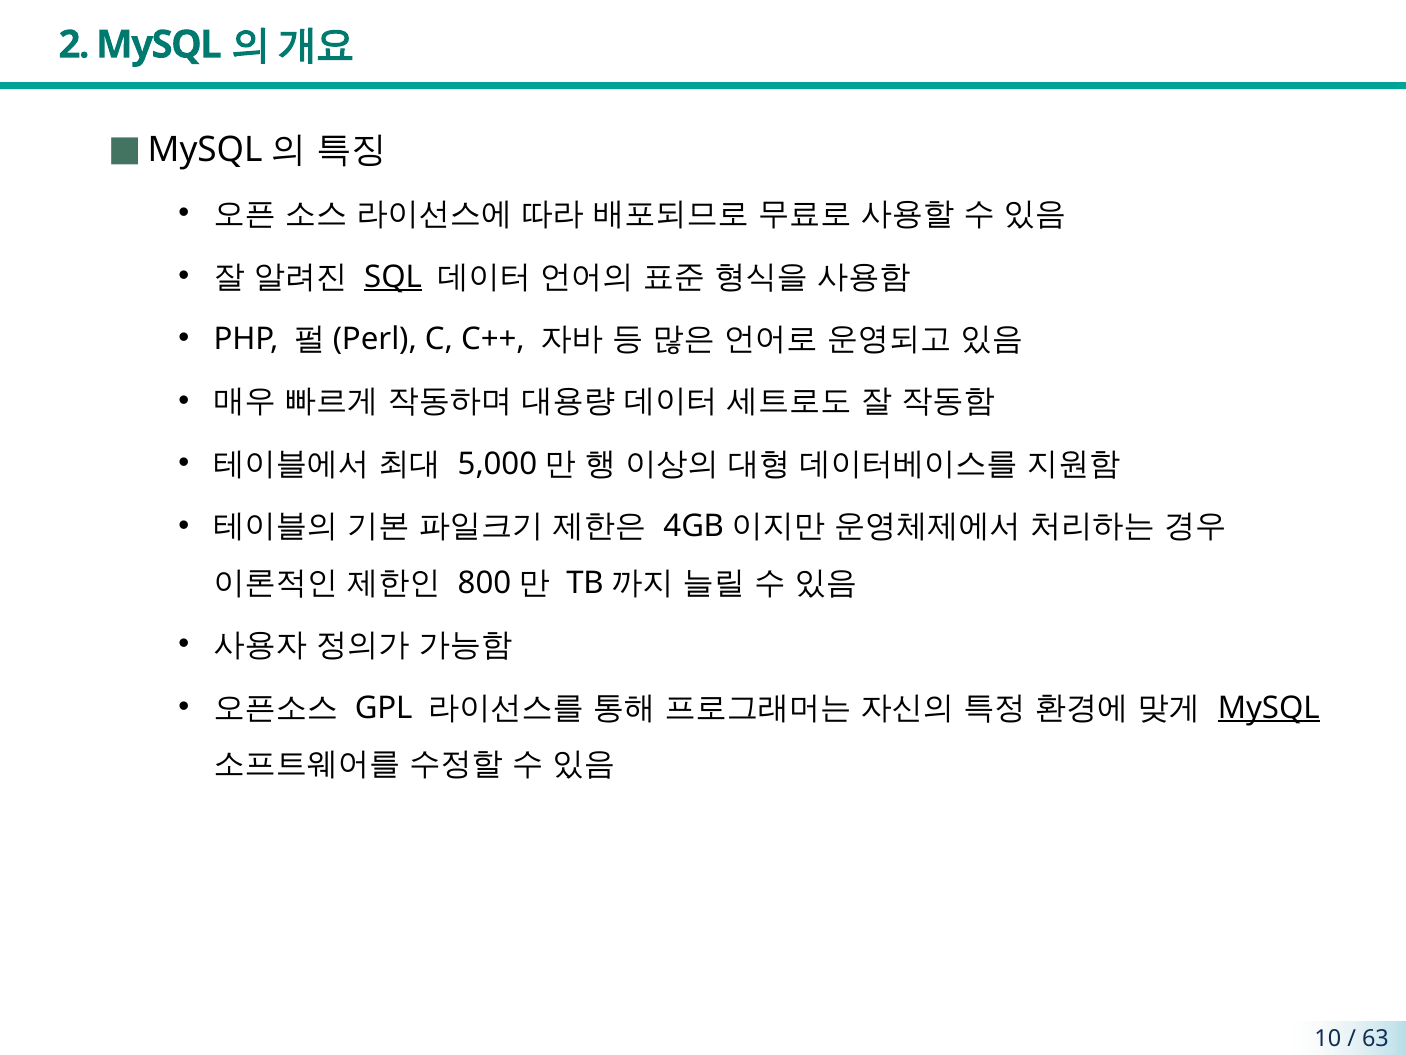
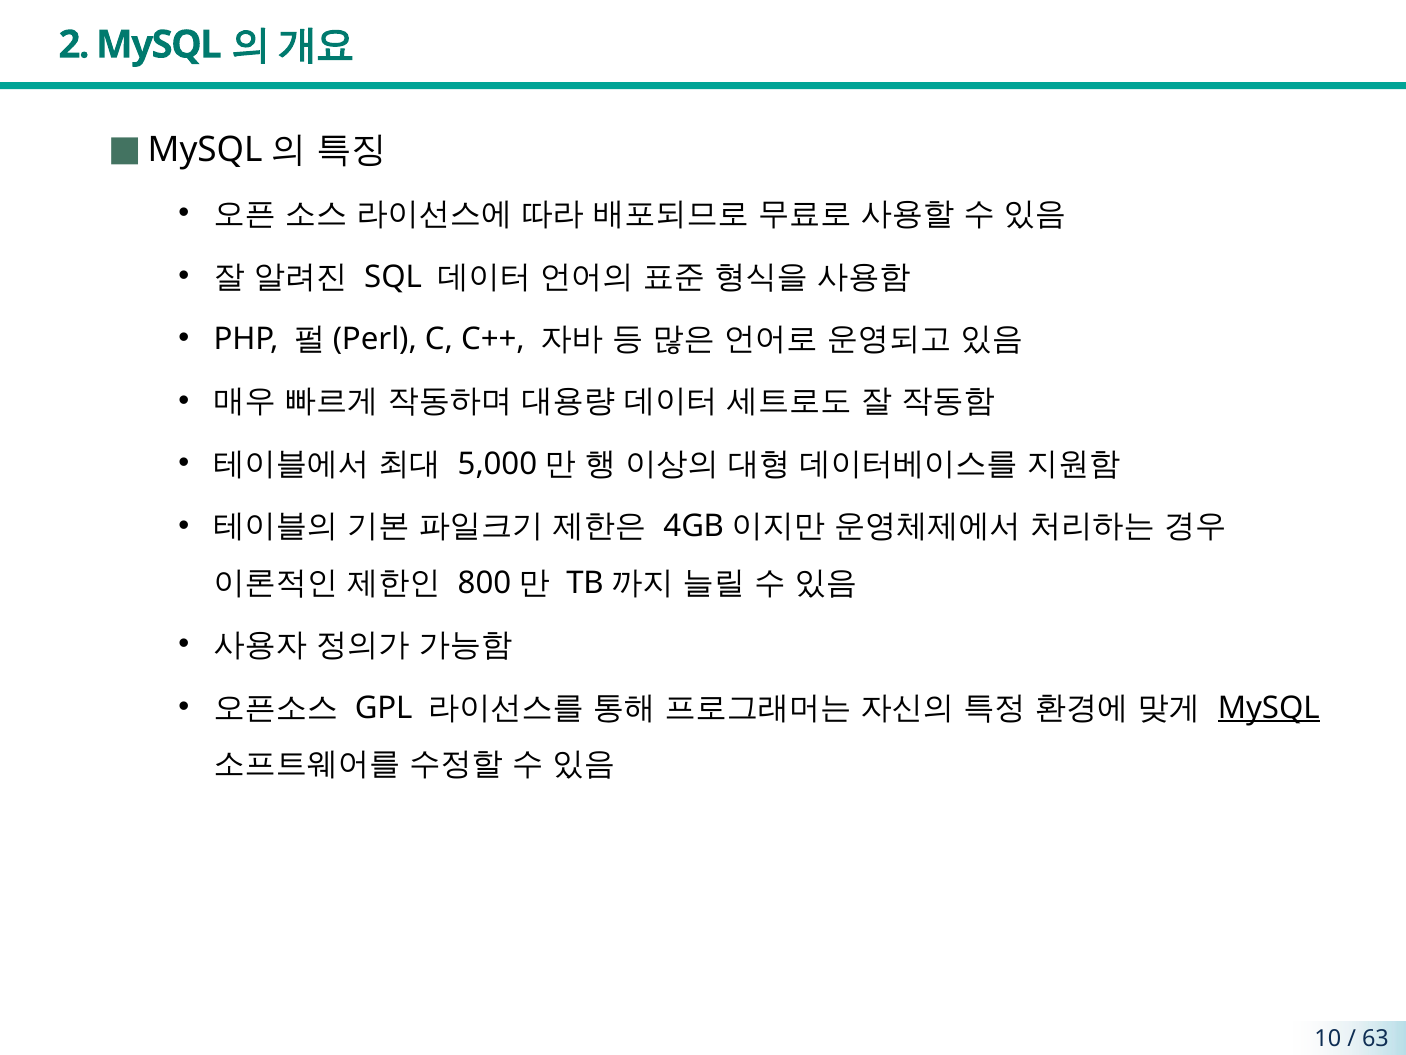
SQL underline: present -> none
